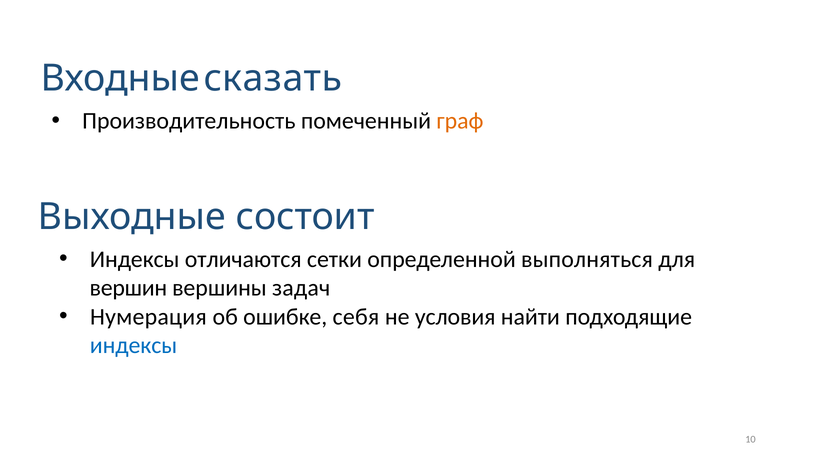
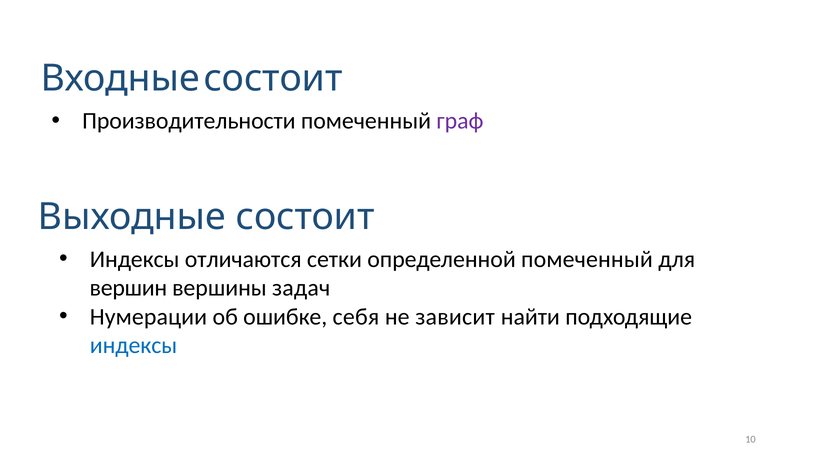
Входные сказать: сказать -> состоит
Производительность: Производительность -> Производительности
граф colour: orange -> purple
определенной выполняться: выполняться -> помеченный
Нумерация: Нумерация -> Нумерации
условия: условия -> зависит
